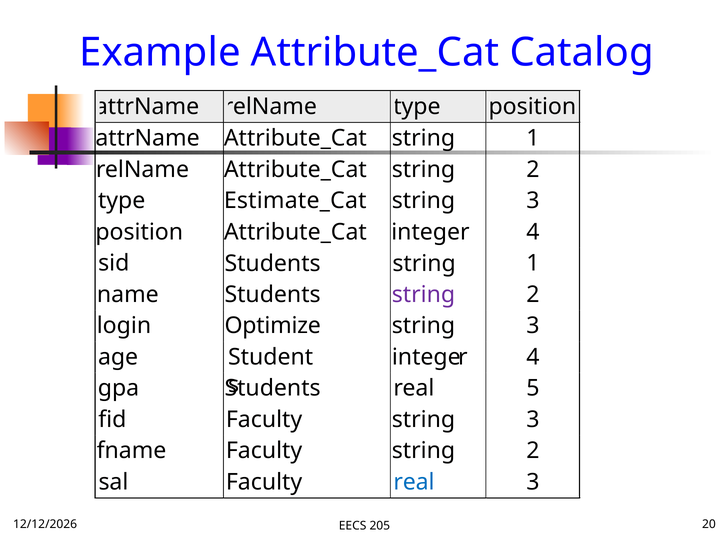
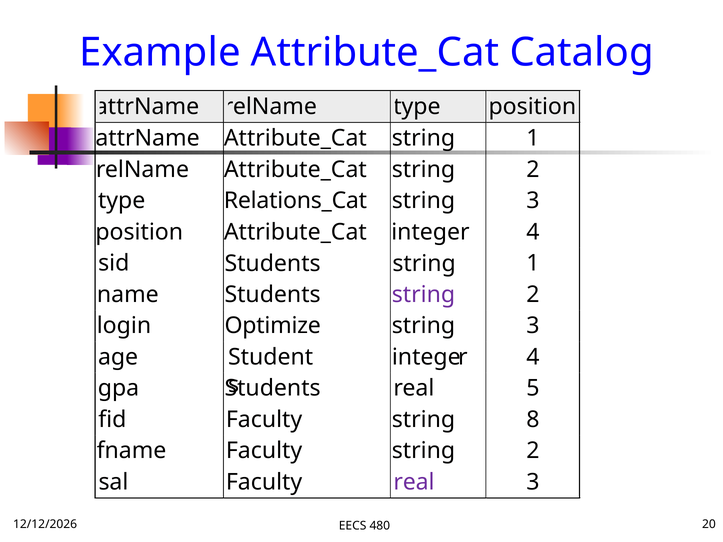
Estimate_Cat: Estimate_Cat -> Relations_Cat
Faculty string 3: 3 -> 8
real at (414, 482) colour: blue -> purple
205: 205 -> 480
